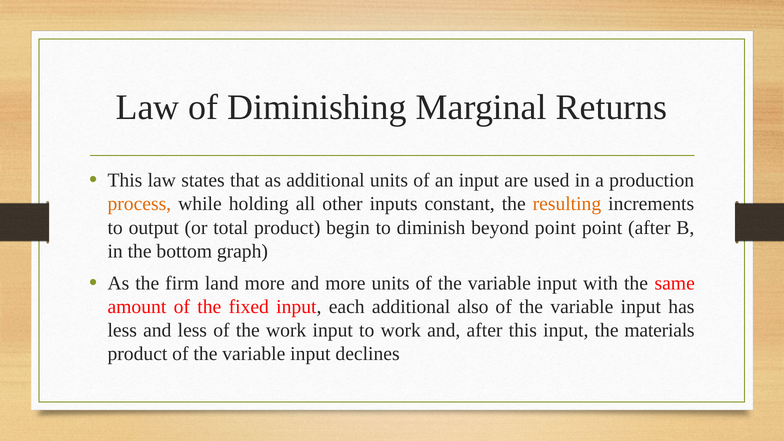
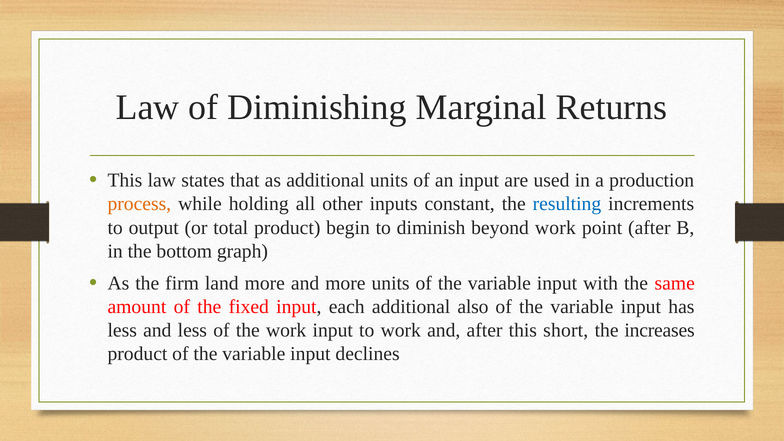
resulting colour: orange -> blue
beyond point: point -> work
this input: input -> short
materials: materials -> increases
